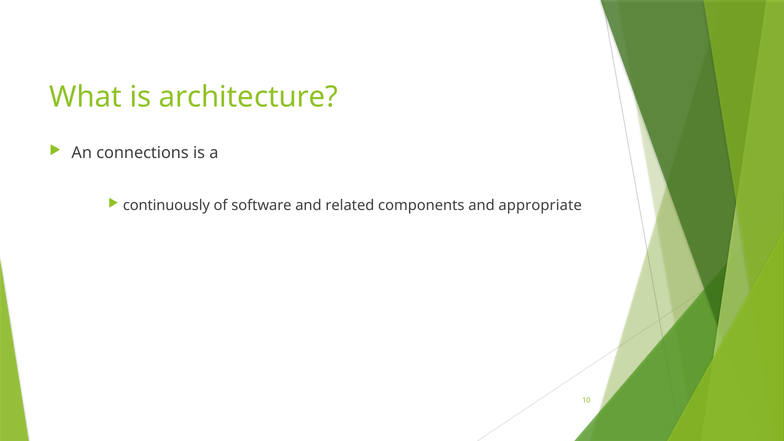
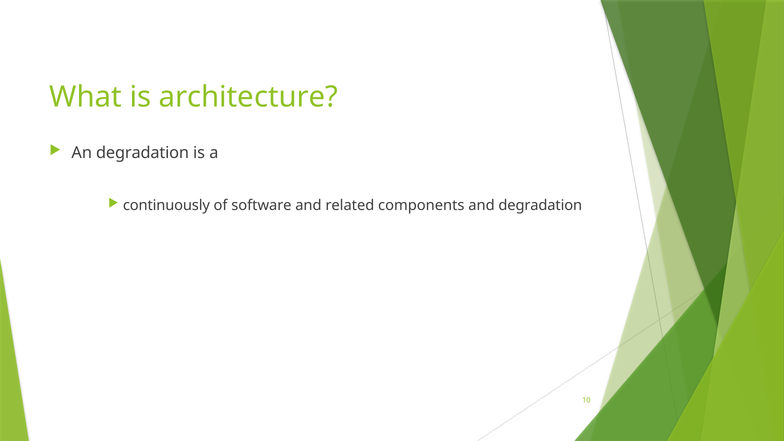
An connections: connections -> degradation
and appropriate: appropriate -> degradation
